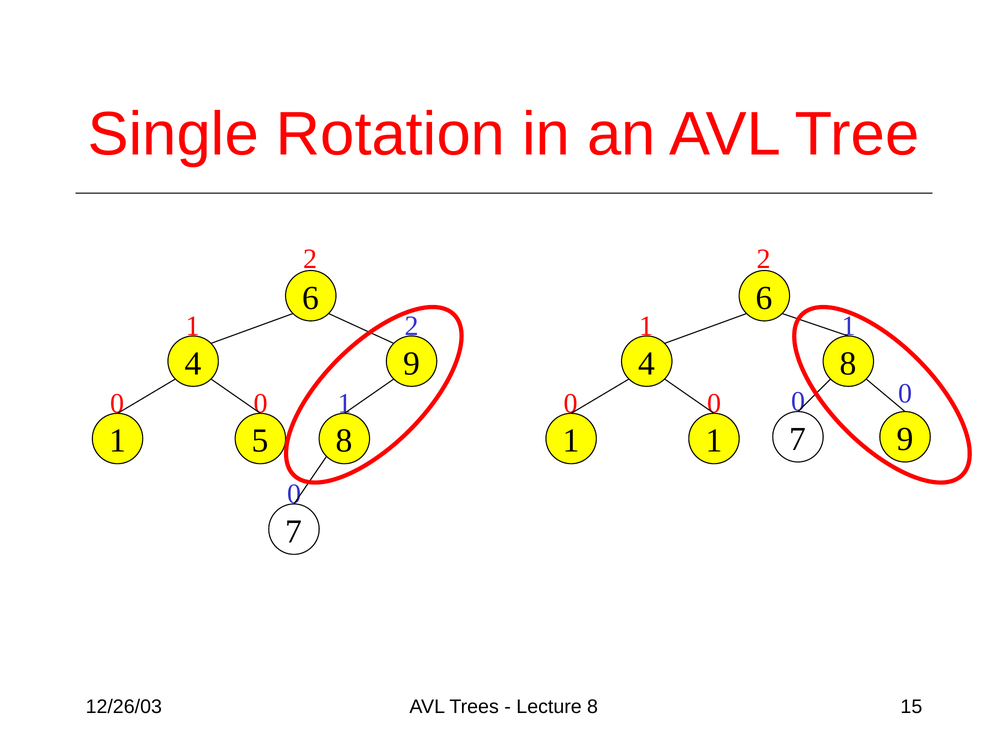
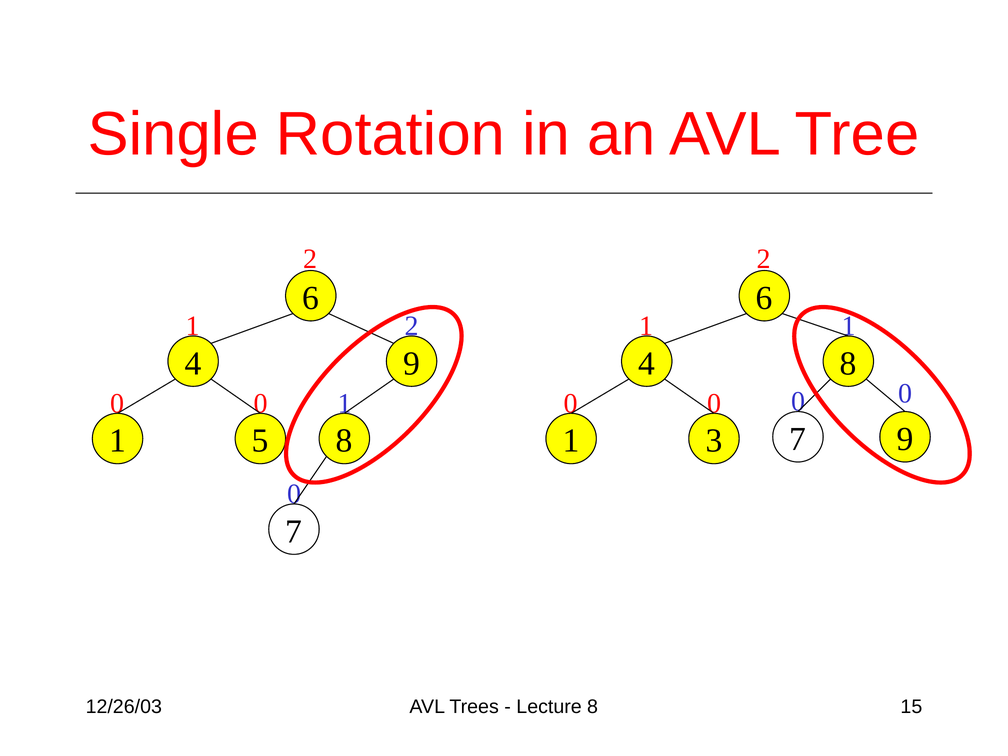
1 at (714, 441): 1 -> 3
